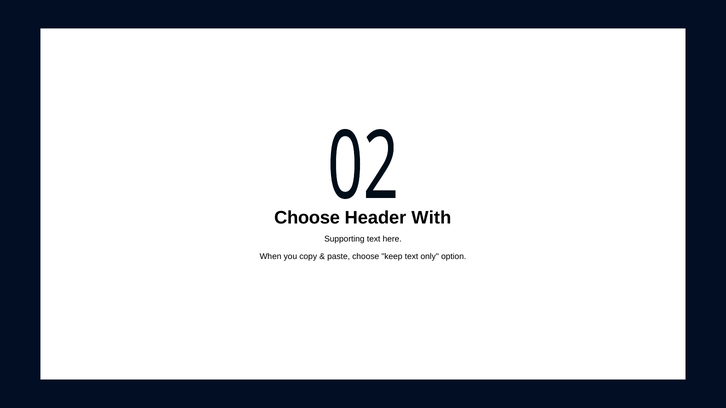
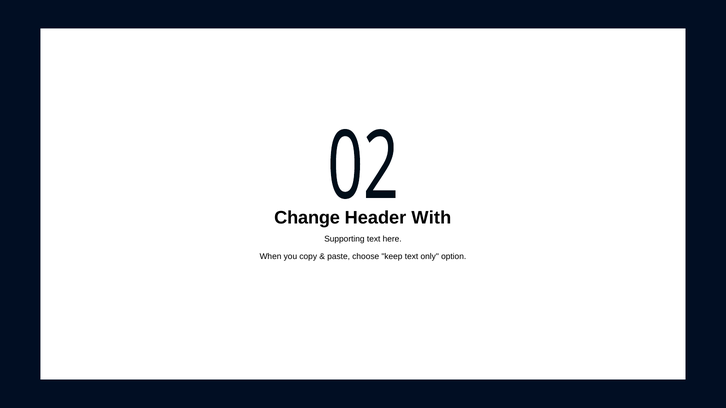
Choose at (307, 218): Choose -> Change
